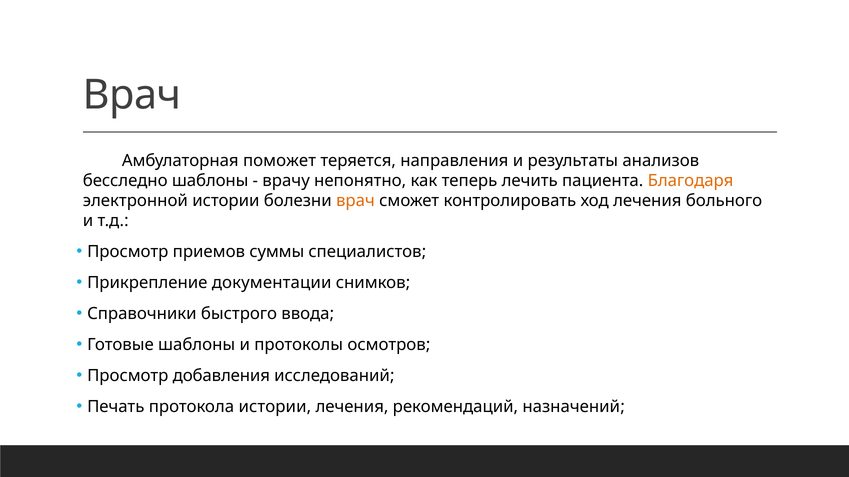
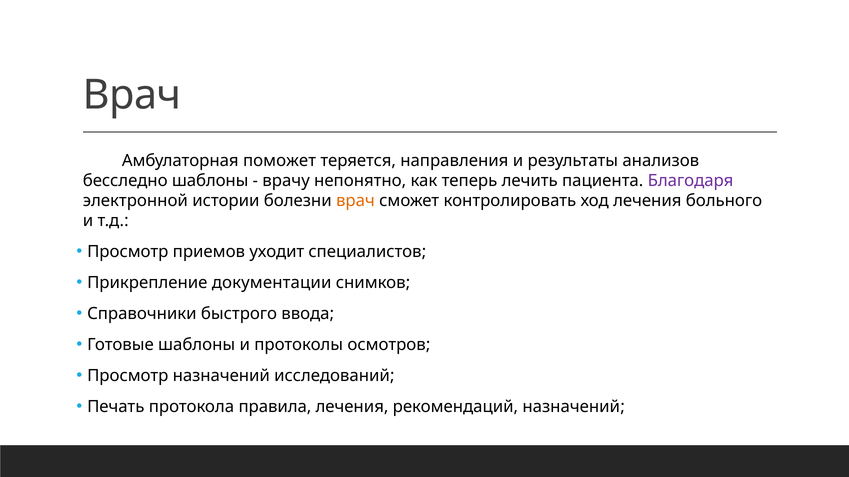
Благодаря colour: orange -> purple
суммы: суммы -> уходит
Просмотр добавления: добавления -> назначений
протокола истории: истории -> правила
